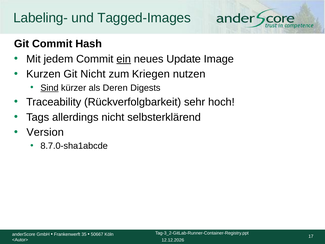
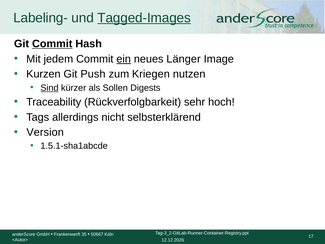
Tagged-Images underline: none -> present
Commit at (52, 44) underline: none -> present
Update: Update -> Länger
Git Nicht: Nicht -> Push
Deren: Deren -> Sollen
8.7.0-sha1abcde: 8.7.0-sha1abcde -> 1.5.1-sha1abcde
